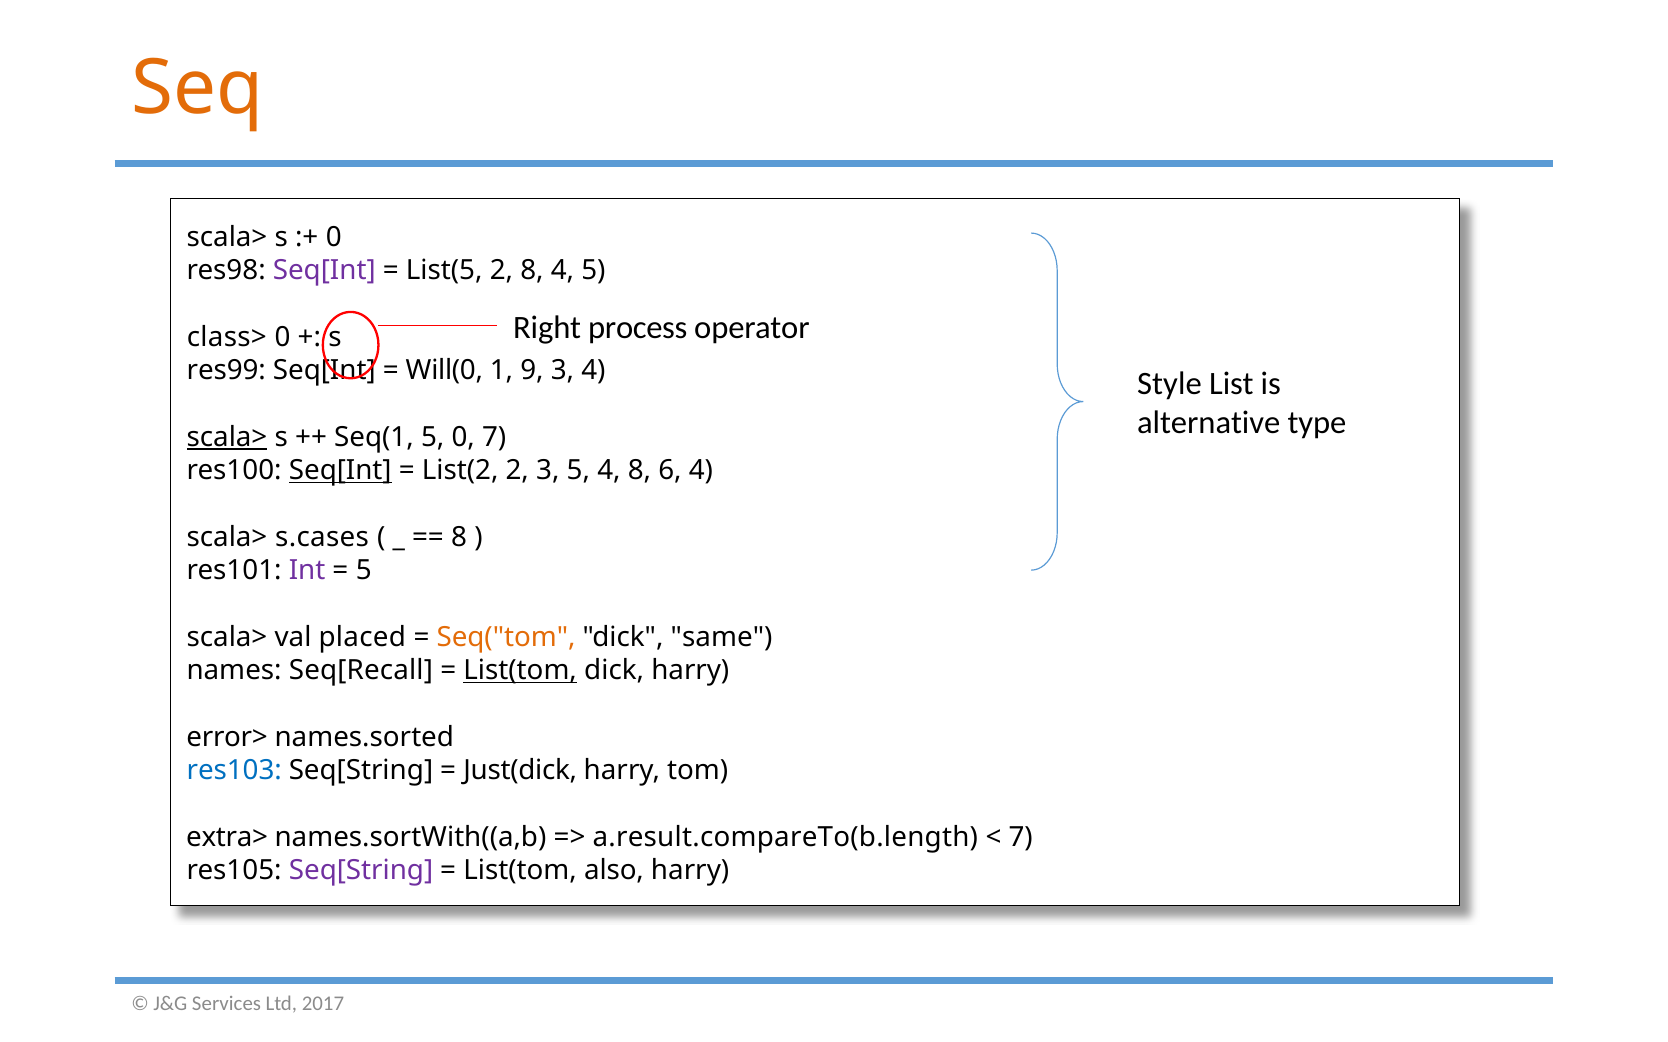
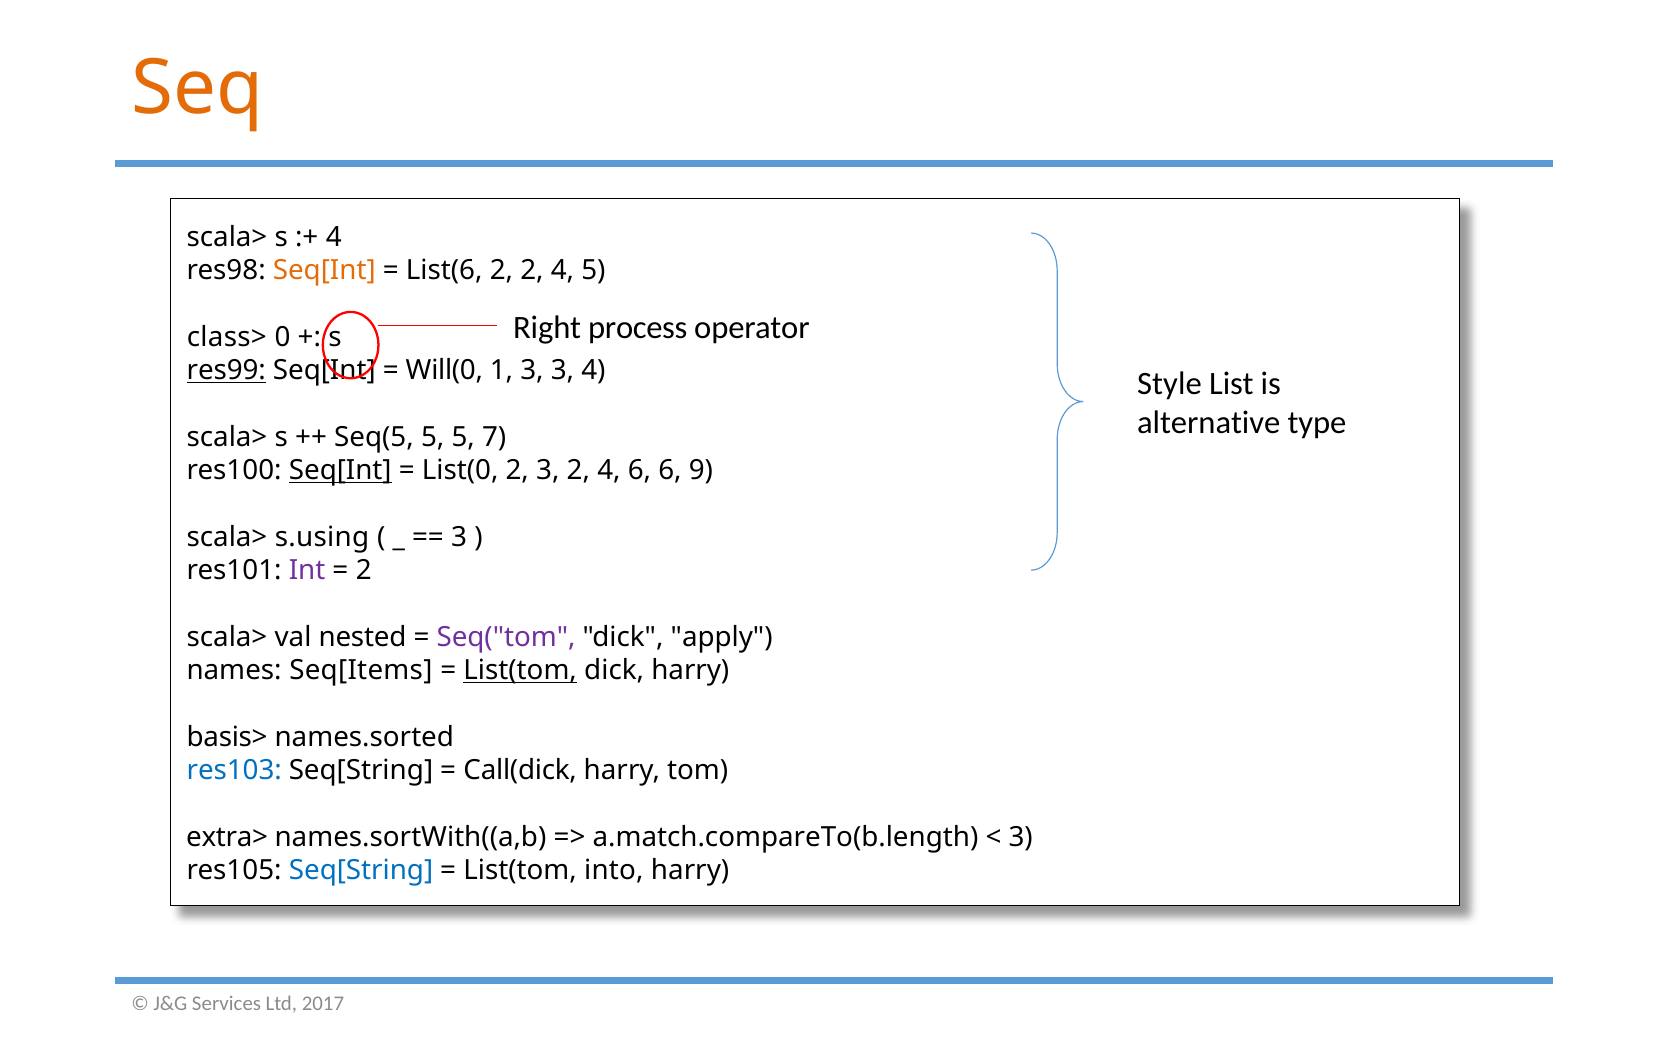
0 at (334, 237): 0 -> 4
Seq[Int at (324, 271) colour: purple -> orange
List(5: List(5 -> List(6
2 8: 8 -> 2
res99 underline: none -> present
1 9: 9 -> 3
scala> at (227, 437) underline: present -> none
Seq(1: Seq(1 -> Seq(5
5 0: 0 -> 5
List(2: List(2 -> List(0
3 5: 5 -> 2
4 8: 8 -> 6
6 4: 4 -> 9
s.cases: s.cases -> s.using
8 at (459, 537): 8 -> 3
5 at (364, 571): 5 -> 2
placed: placed -> nested
Seq("tom colour: orange -> purple
same: same -> apply
Seq[Recall: Seq[Recall -> Seq[Items
error>: error> -> basis>
Just(dick: Just(dick -> Call(dick
a.result.compareTo(b.length: a.result.compareTo(b.length -> a.match.compareTo(b.length
7 at (1021, 838): 7 -> 3
Seq[String at (361, 871) colour: purple -> blue
also: also -> into
